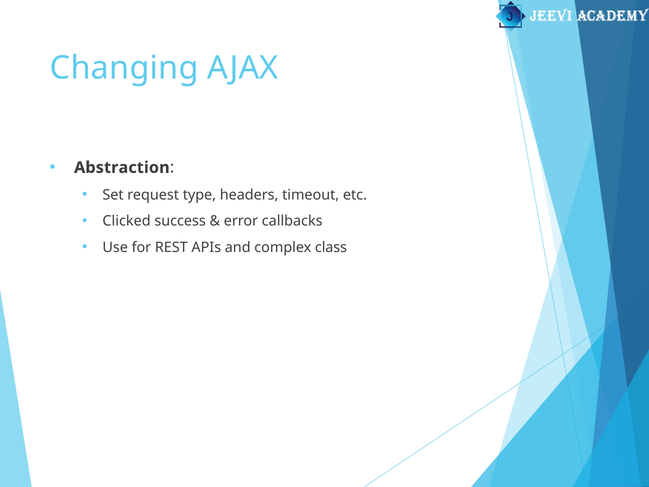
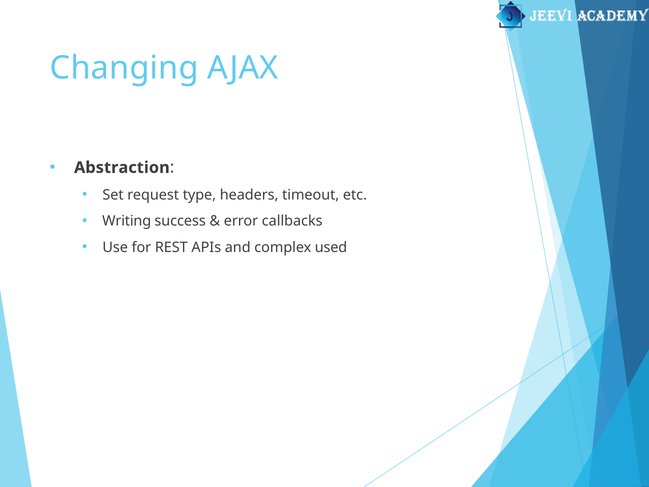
Clicked: Clicked -> Writing
class: class -> used
